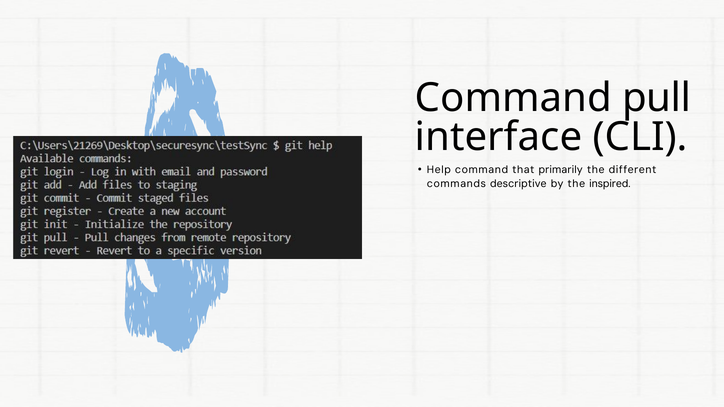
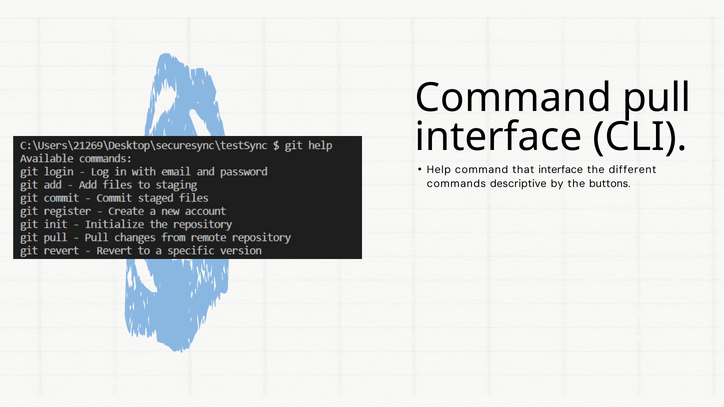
that primarily: primarily -> interface
inspired: inspired -> buttons
